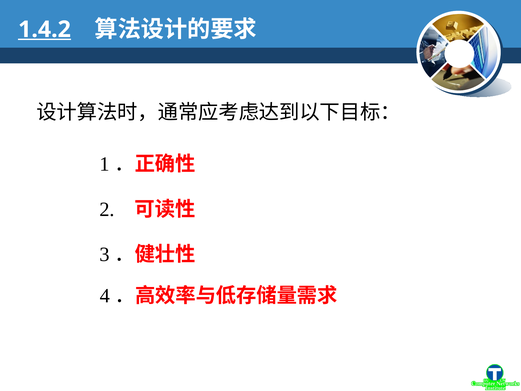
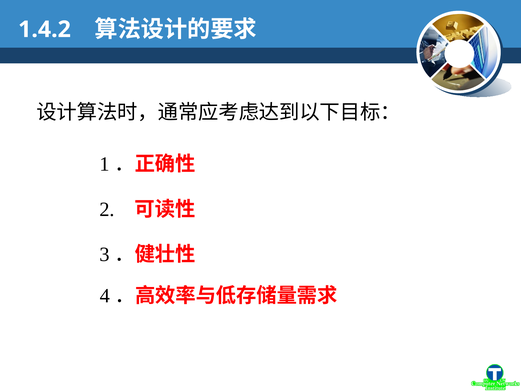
1.4.2 underline: present -> none
